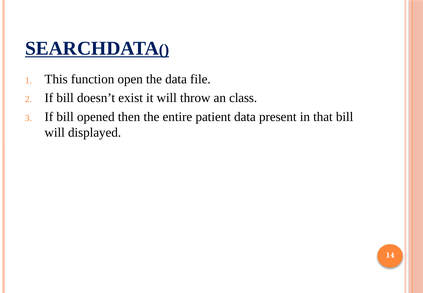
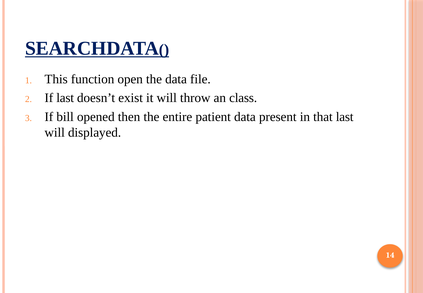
bill at (65, 98): bill -> last
that bill: bill -> last
